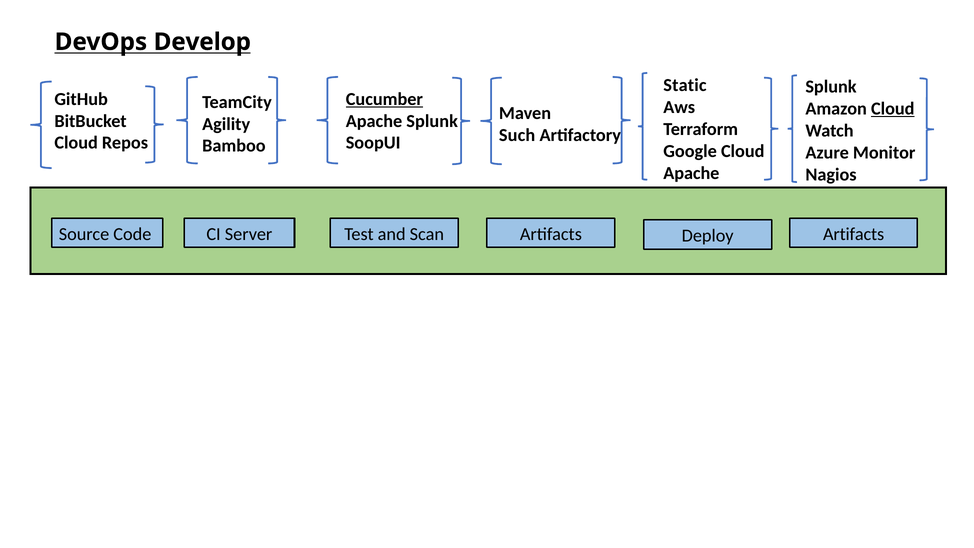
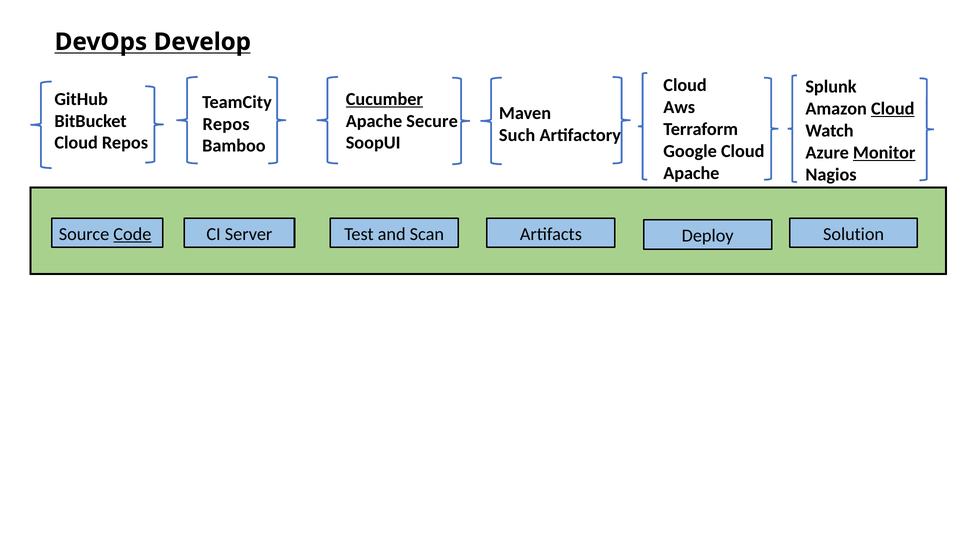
Static at (685, 85): Static -> Cloud
Splunk at (432, 121): Splunk -> Secure
Agility at (226, 124): Agility -> Repos
Monitor underline: none -> present
Code underline: none -> present
Deploy Artifacts: Artifacts -> Solution
